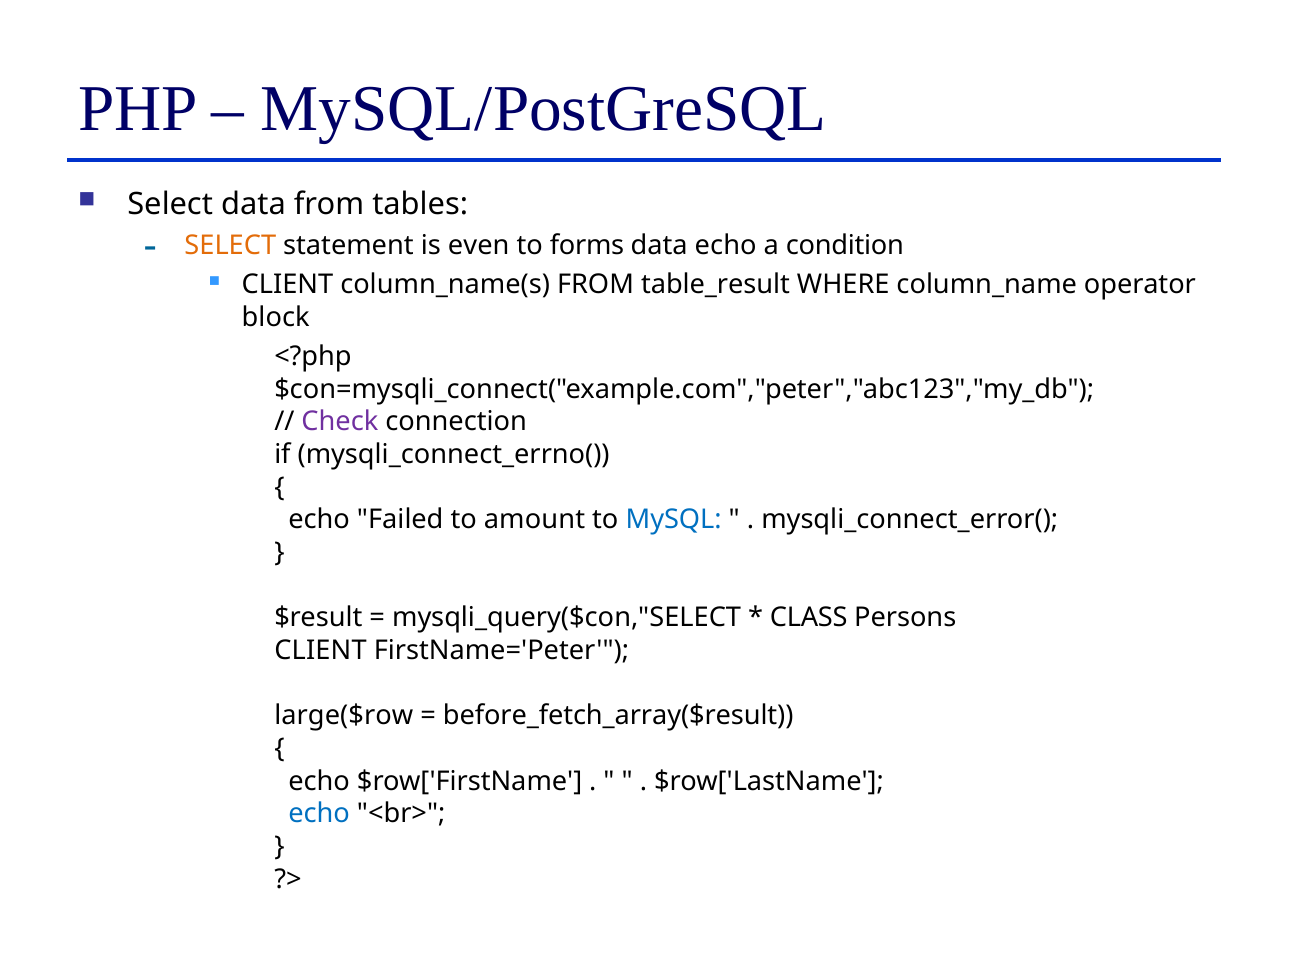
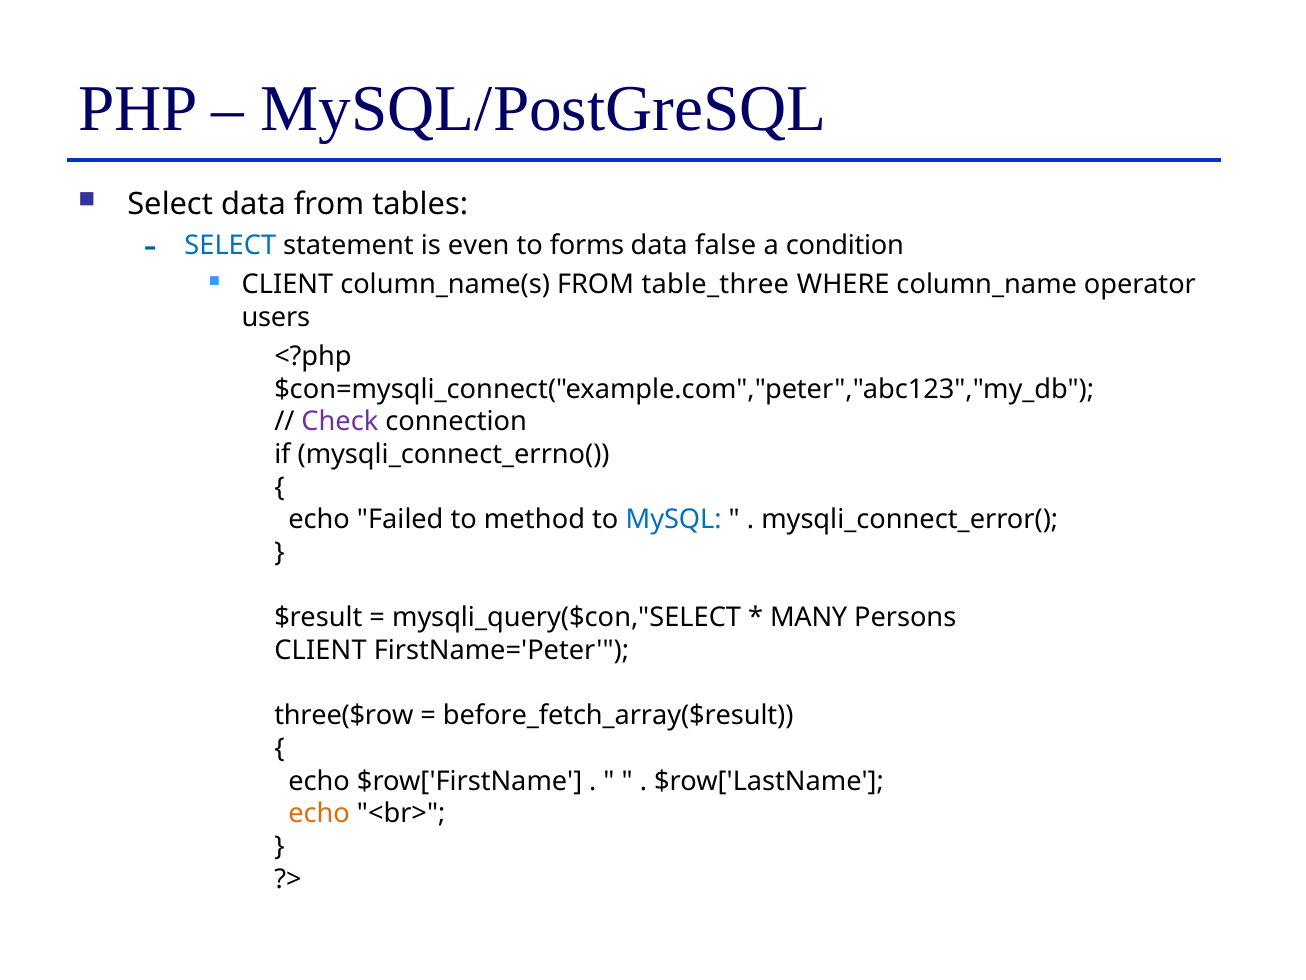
SELECT at (230, 245) colour: orange -> blue
data echo: echo -> false
table_result: table_result -> table_three
block: block -> users
amount: amount -> method
CLASS: CLASS -> MANY
large($row: large($row -> three($row
echo at (319, 813) colour: blue -> orange
